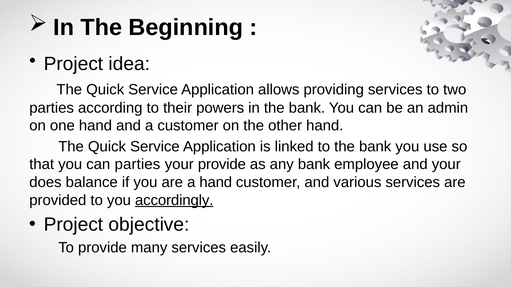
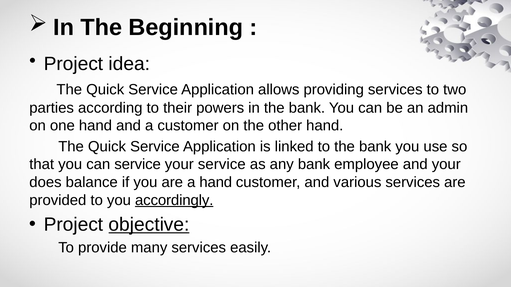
can parties: parties -> service
your provide: provide -> service
objective underline: none -> present
